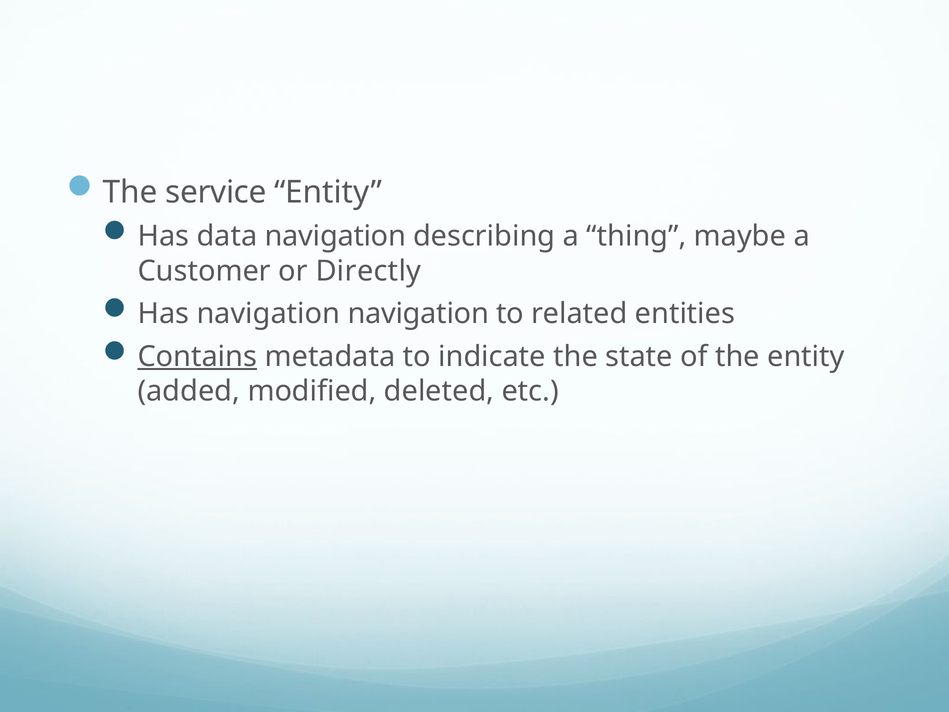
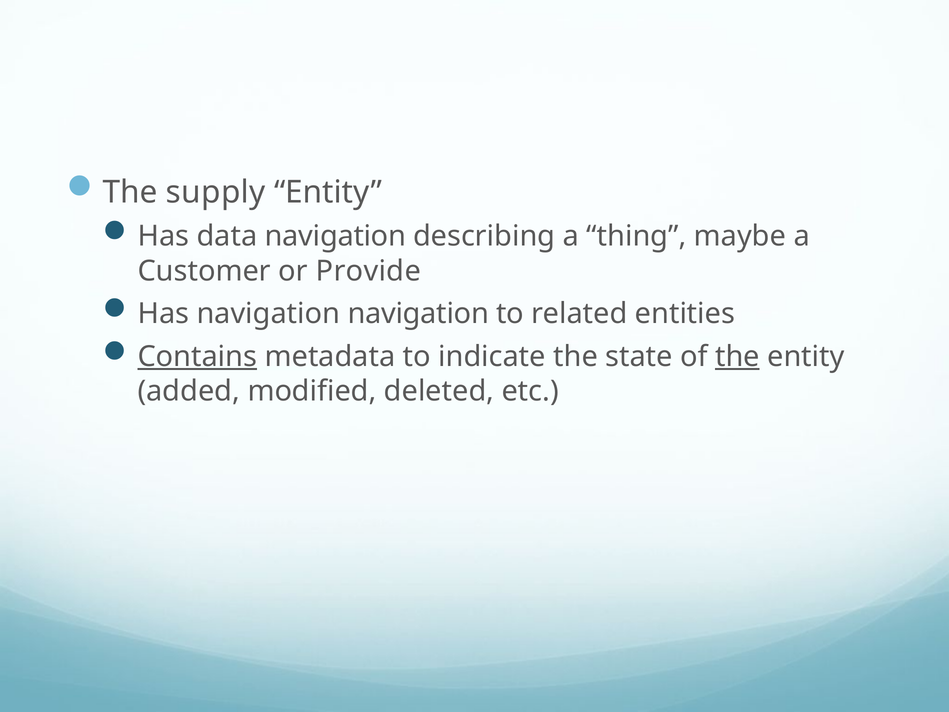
service: service -> supply
Directly: Directly -> Provide
the at (737, 356) underline: none -> present
